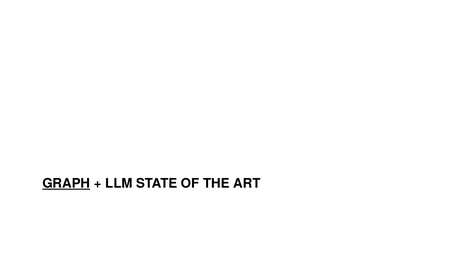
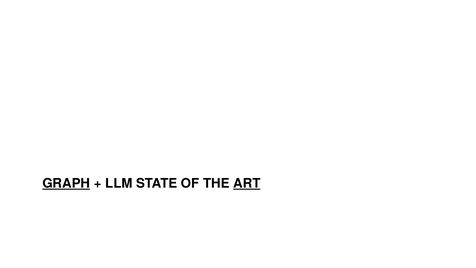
ART underline: none -> present
